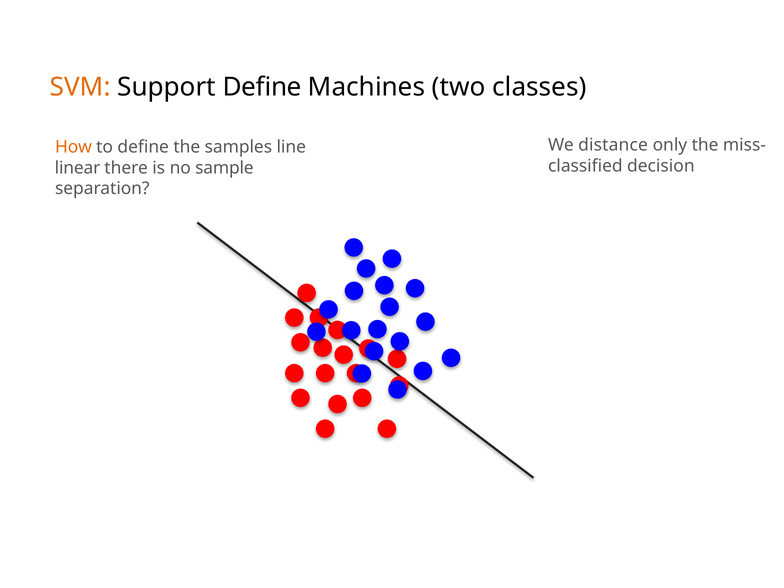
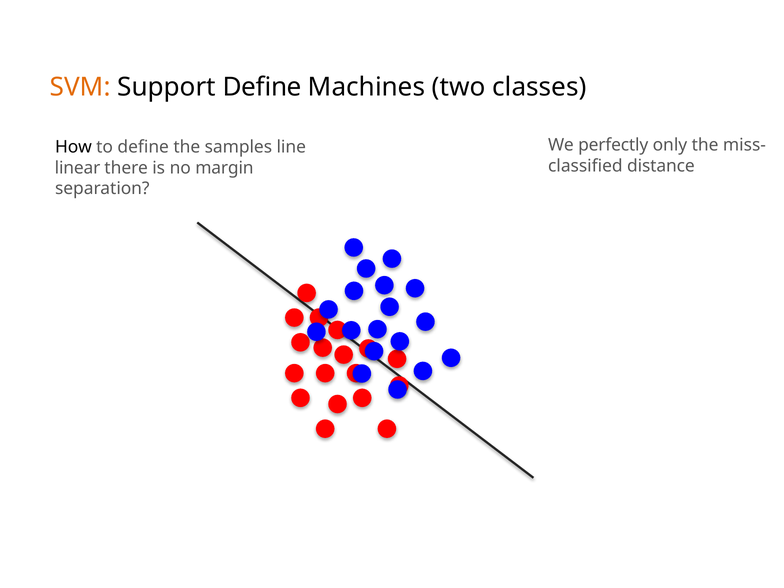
distance: distance -> perfectly
How colour: orange -> black
decision: decision -> distance
sample: sample -> margin
